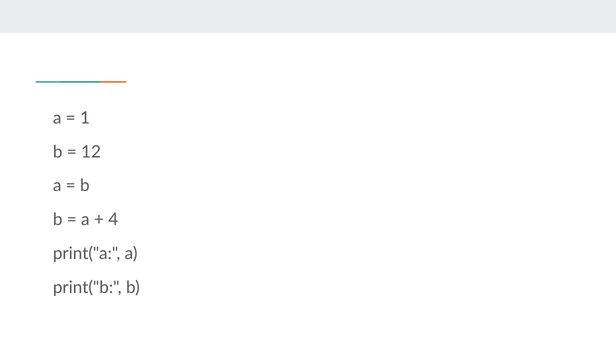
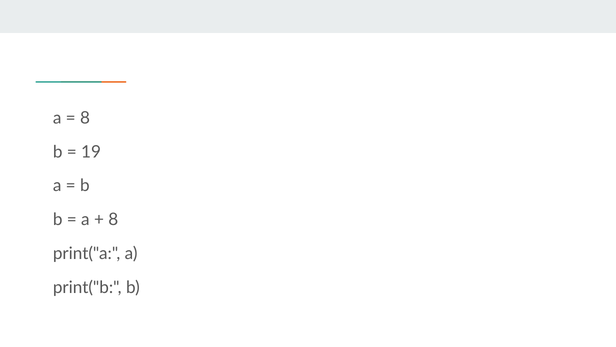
1 at (85, 118): 1 -> 8
12: 12 -> 19
4 at (113, 219): 4 -> 8
